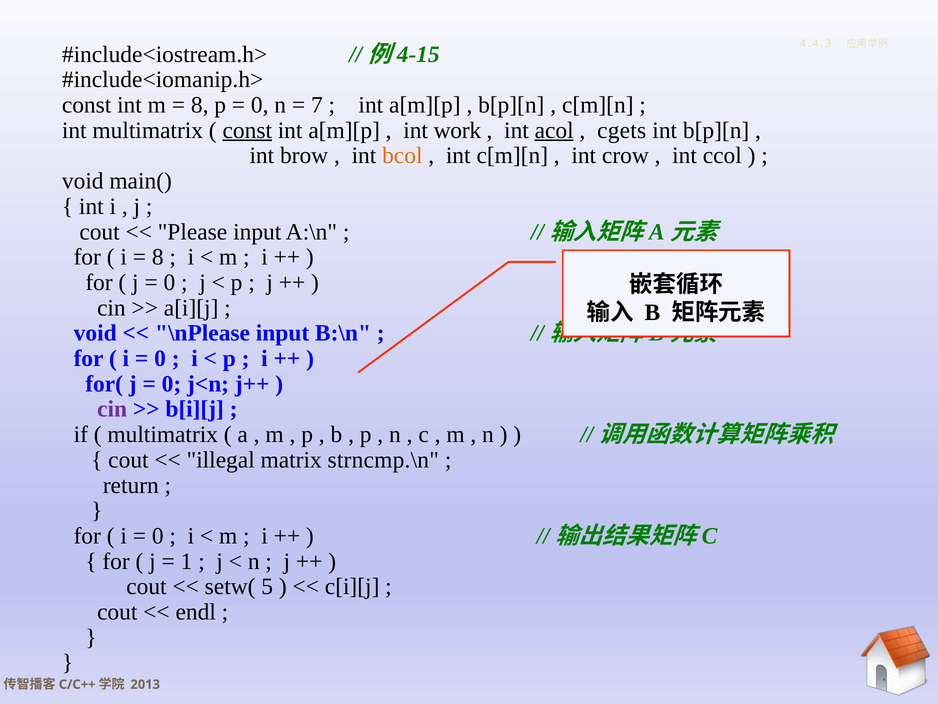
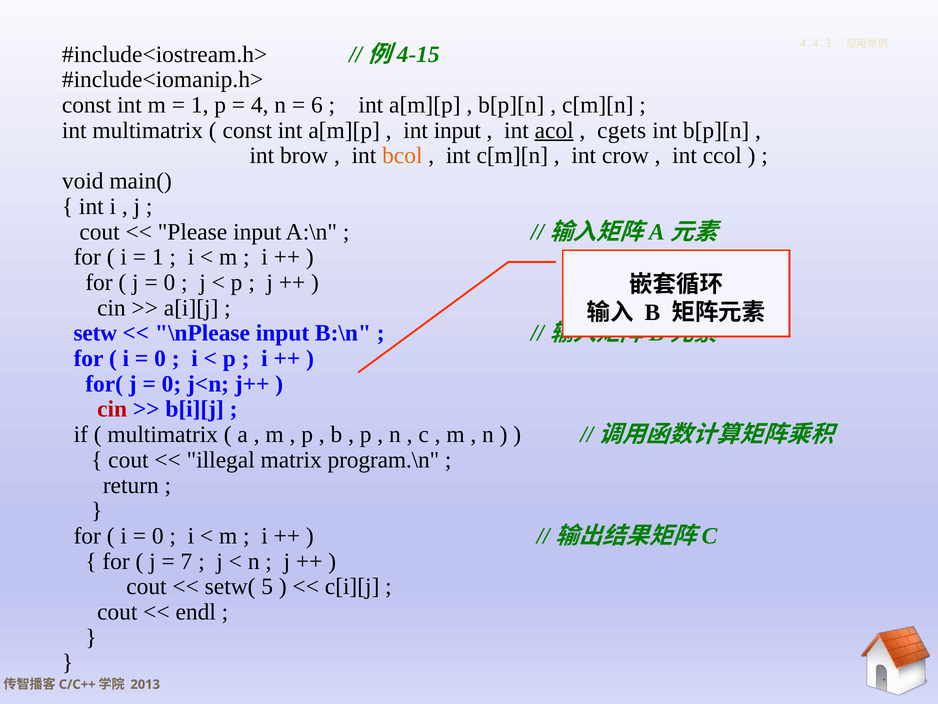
8 at (200, 105): 8 -> 1
0 at (260, 105): 0 -> 4
7: 7 -> 6
const at (247, 130) underline: present -> none
int work: work -> input
8 at (158, 257): 8 -> 1
void at (95, 333): void -> setw
cin at (112, 409) colour: purple -> red
strncmp.\n: strncmp.\n -> program.\n
1: 1 -> 7
